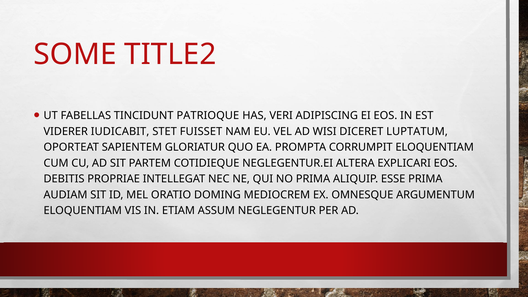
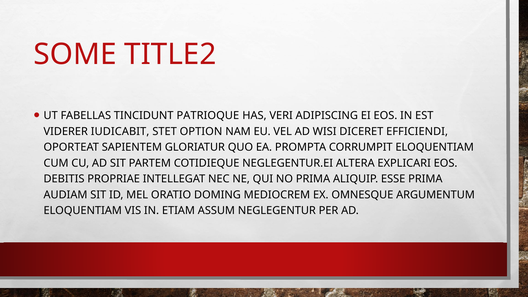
FUISSET: FUISSET -> OPTION
LUPTATUM: LUPTATUM -> EFFICIENDI
